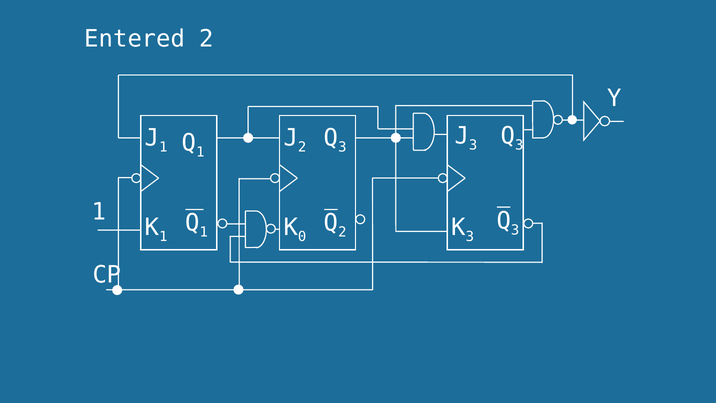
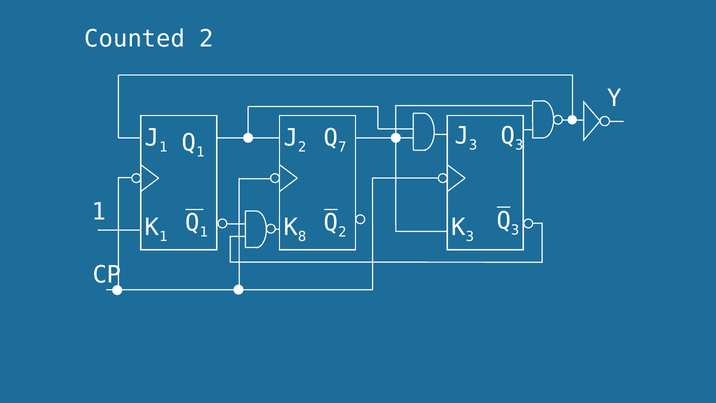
Entered: Entered -> Counted
3 at (342, 147): 3 -> 7
0: 0 -> 8
